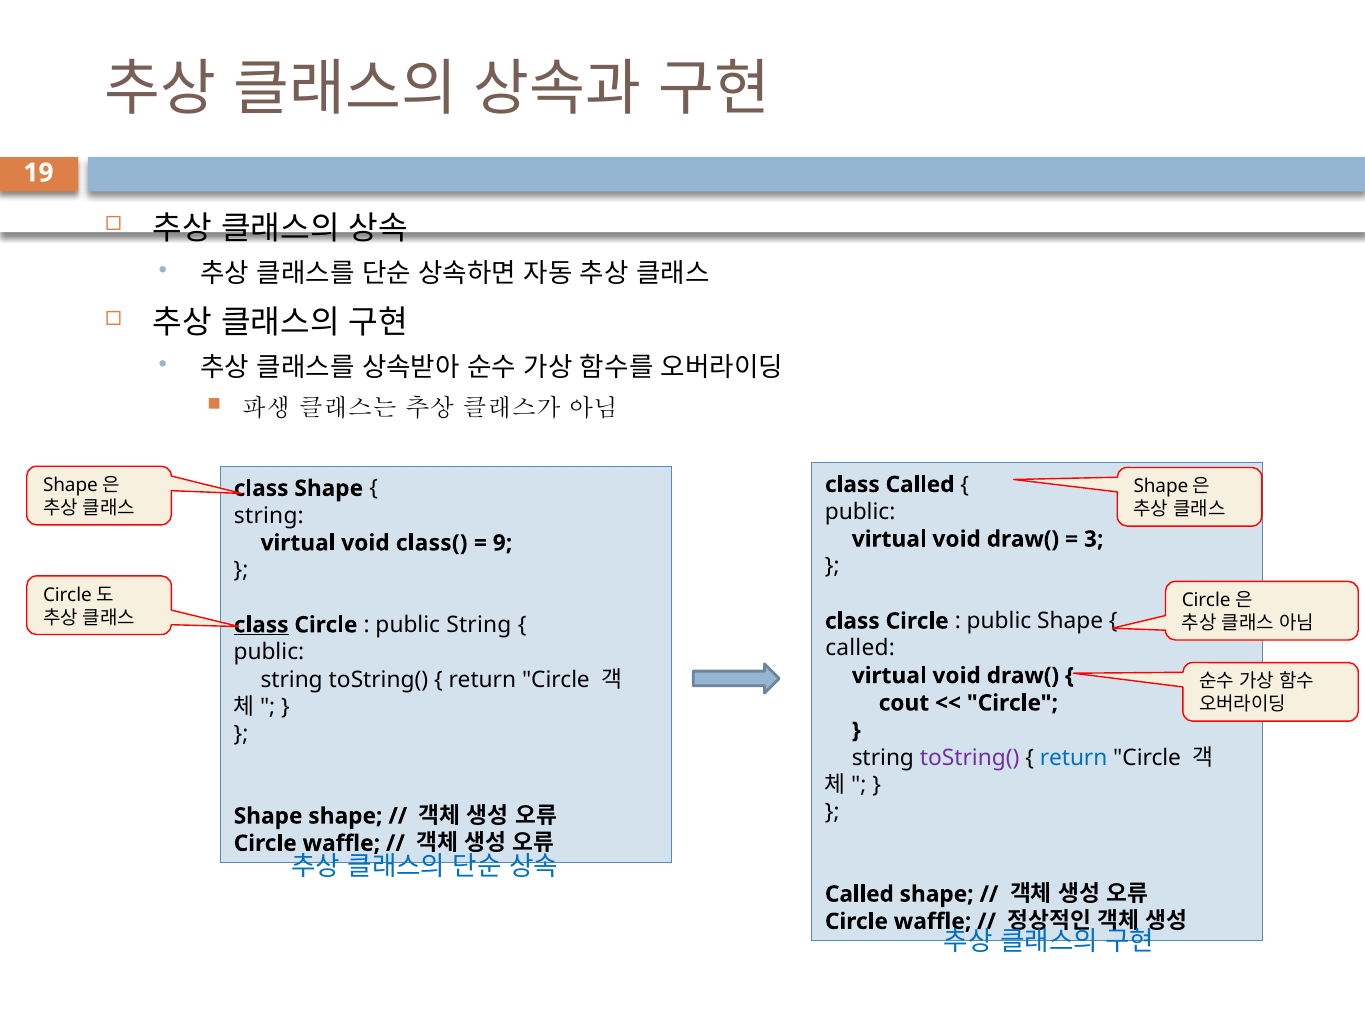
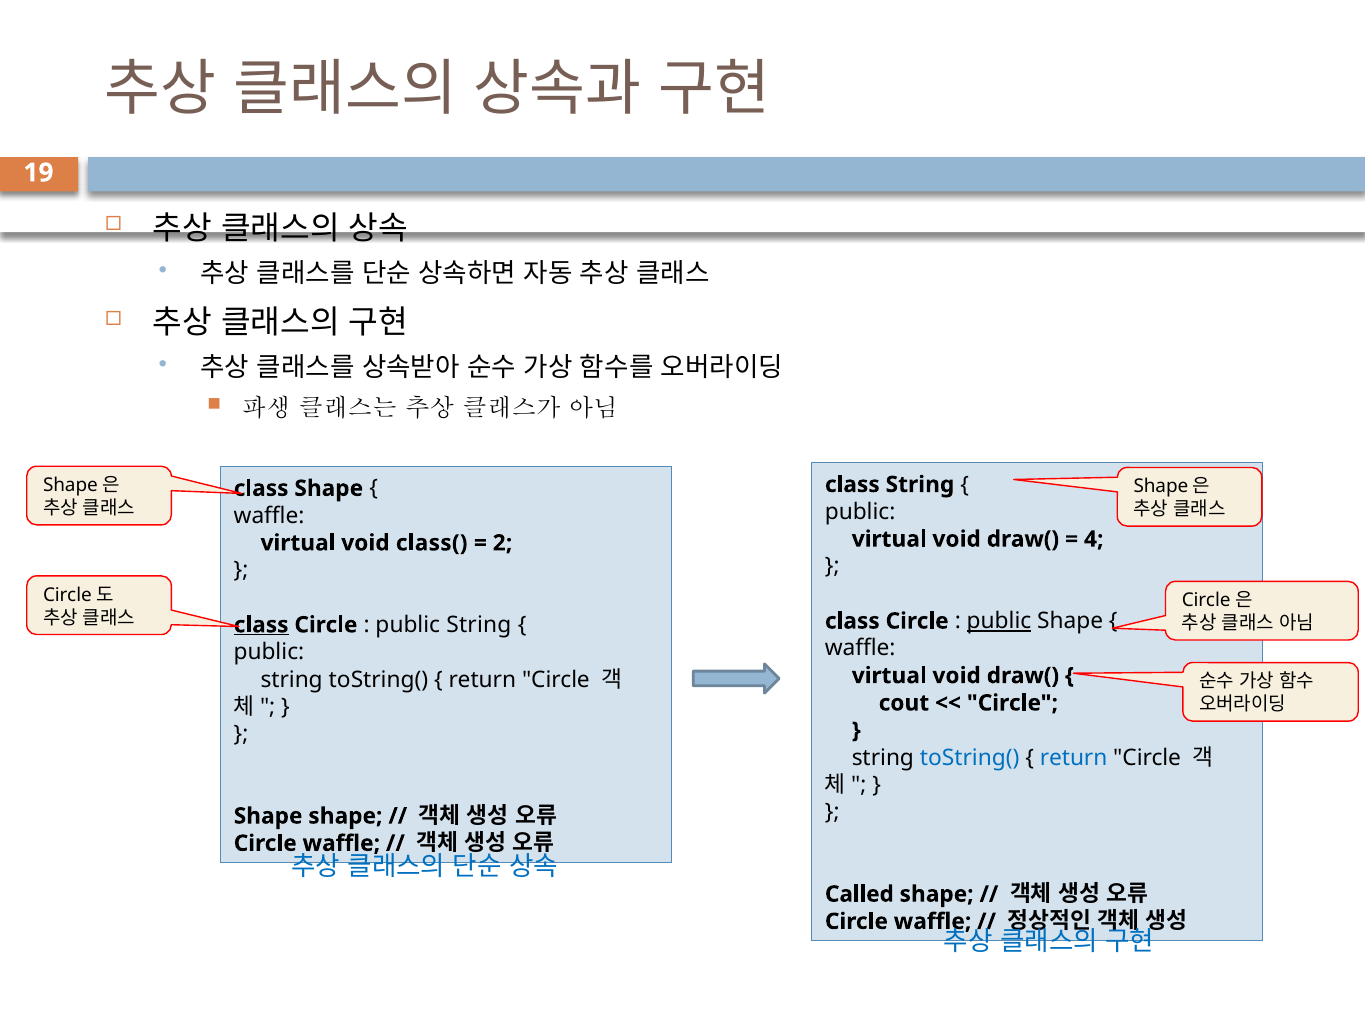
class Called: Called -> String
string at (269, 516): string -> waffle
3: 3 -> 4
9: 9 -> 2
public at (999, 621) underline: none -> present
called at (860, 648): called -> waffle
toString( at (970, 757) colour: purple -> blue
